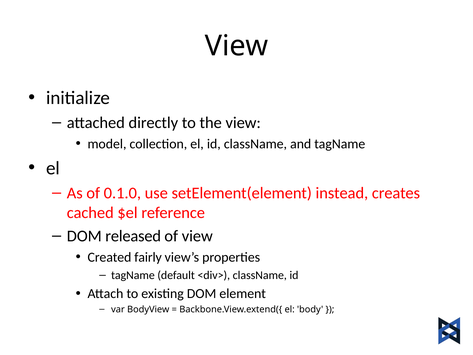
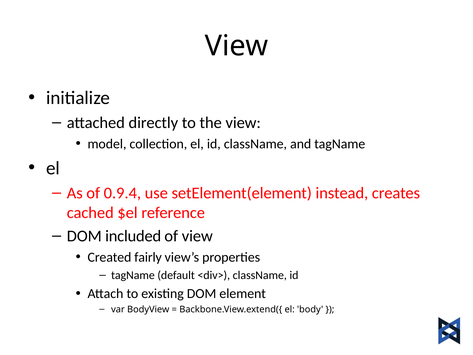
0.1.0: 0.1.0 -> 0.9.4
released: released -> included
